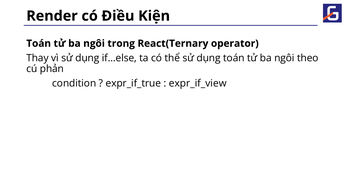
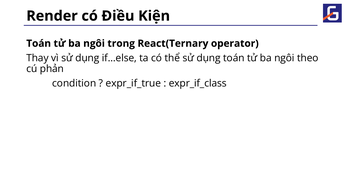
expr_if_view: expr_if_view -> expr_if_class
